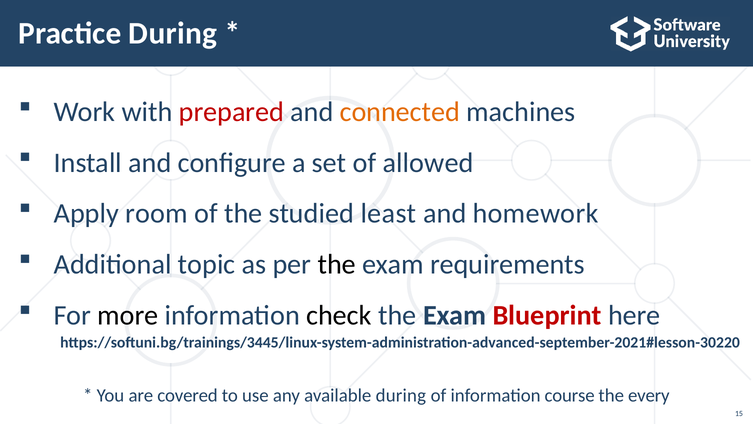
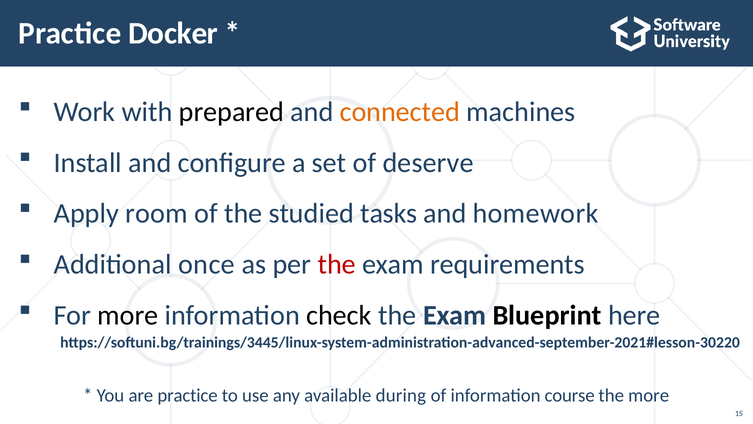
Practice During: During -> Docker
prepared colour: red -> black
allowed: allowed -> deserve
least: least -> tasks
topic: topic -> once
the at (337, 264) colour: black -> red
Blueprint colour: red -> black
are covered: covered -> practice
the every: every -> more
